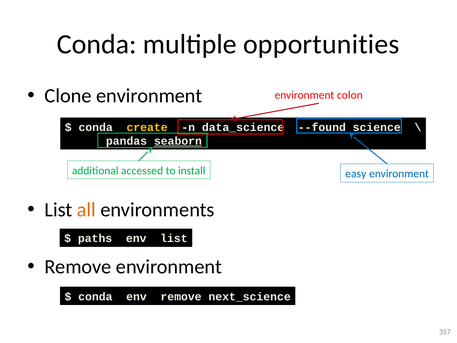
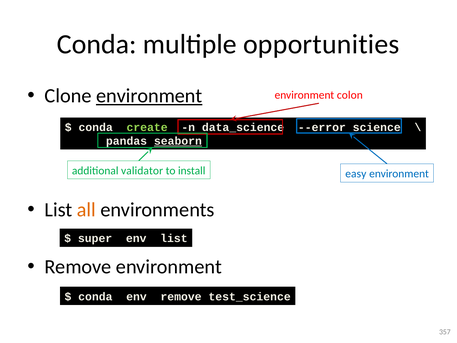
environment at (149, 96) underline: none -> present
create colour: yellow -> light green
--found: --found -> --error
accessed: accessed -> validator
paths: paths -> super
next_science: next_science -> test_science
